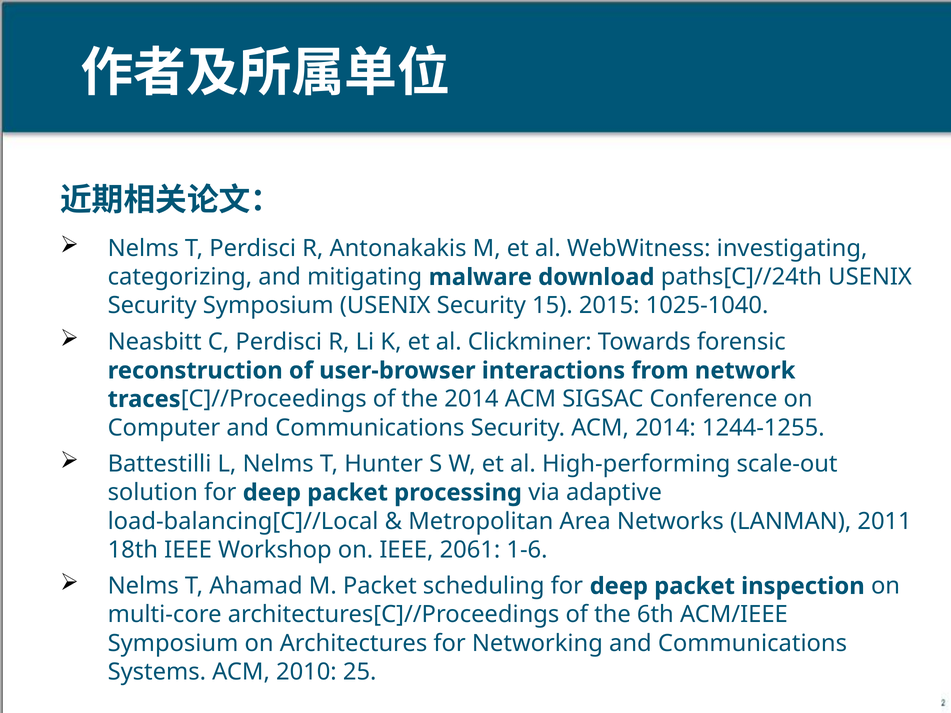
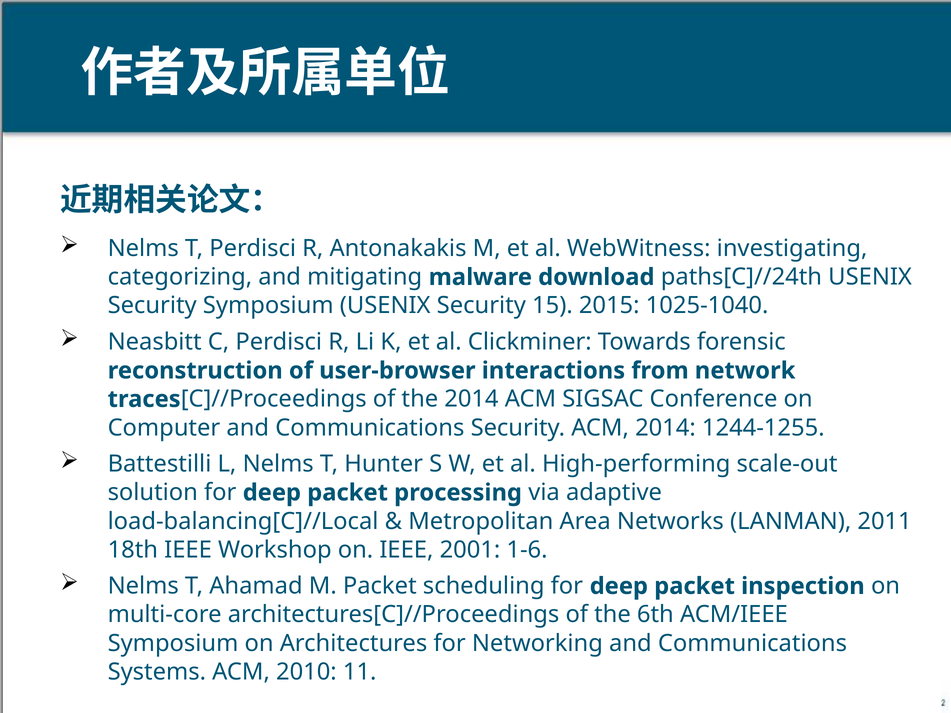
2061: 2061 -> 2001
25: 25 -> 11
